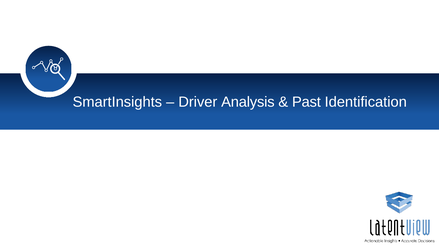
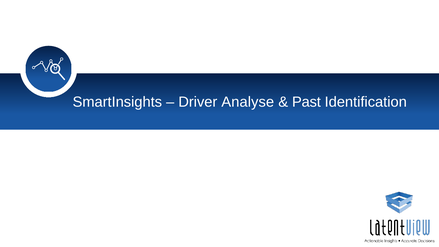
Analysis: Analysis -> Analyse
